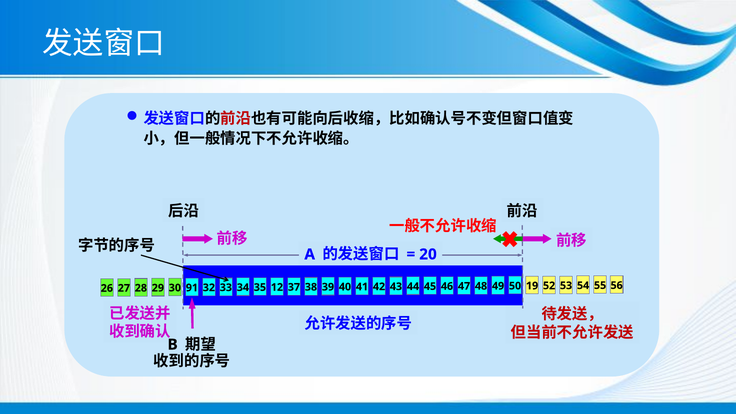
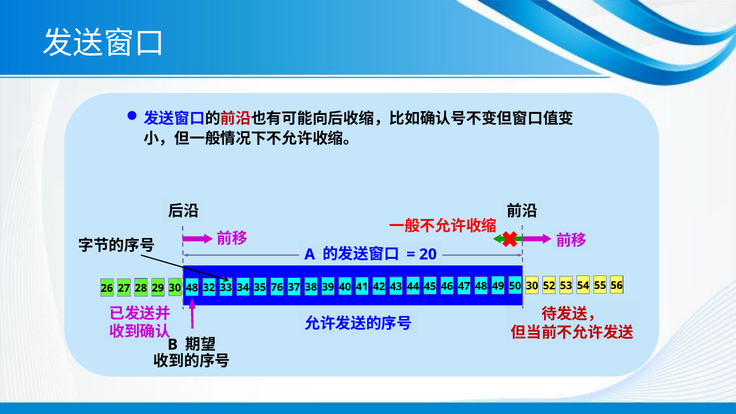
30 91: 91 -> 48
12: 12 -> 76
50 19: 19 -> 30
